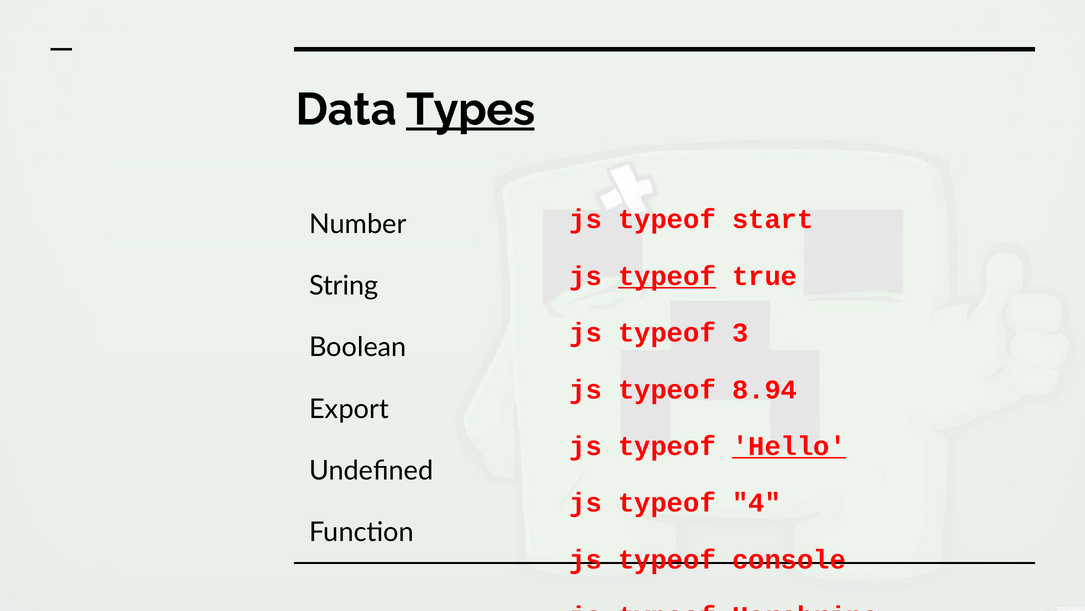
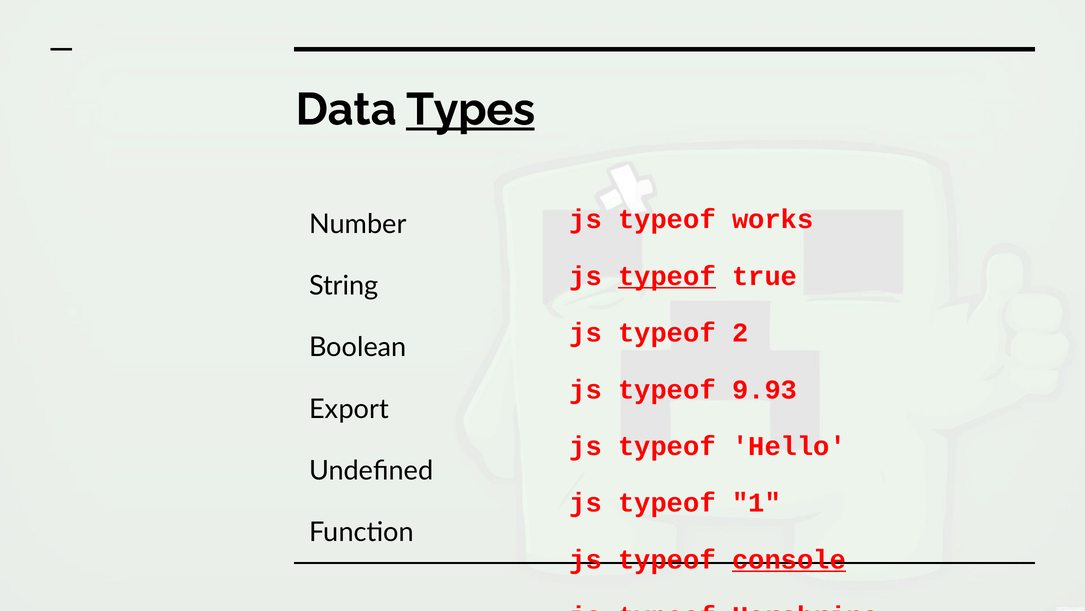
start: start -> works
3: 3 -> 2
8.94: 8.94 -> 9.93
Hello underline: present -> none
4: 4 -> 1
console underline: none -> present
